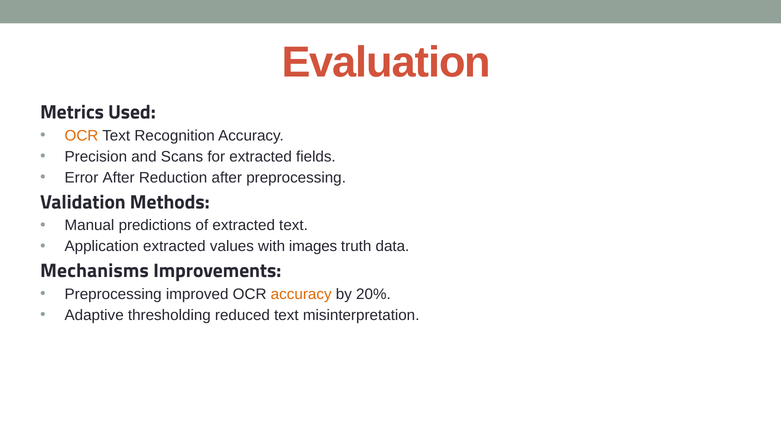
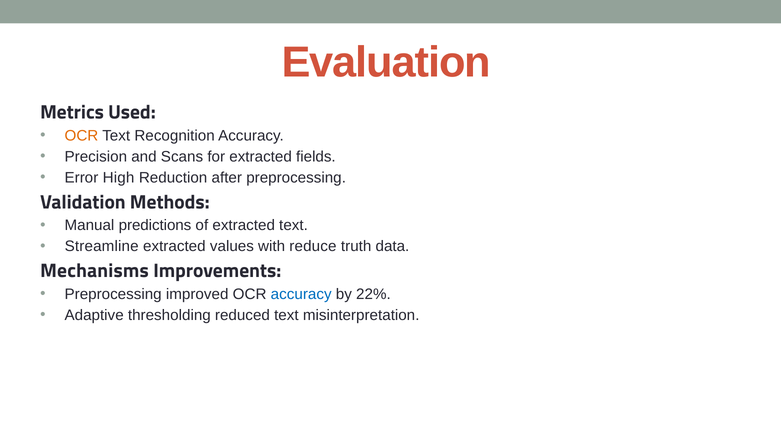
Error After: After -> High
Application: Application -> Streamline
images: images -> reduce
accuracy at (301, 294) colour: orange -> blue
20%: 20% -> 22%
